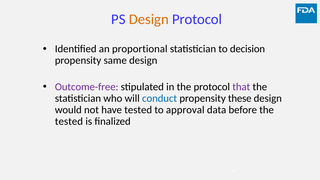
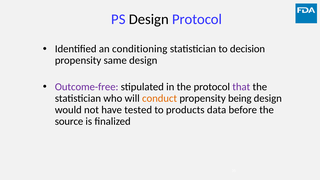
Design at (149, 19) colour: orange -> black
proportional: proportional -> conditioning
conduct colour: blue -> orange
these: these -> being
approval: approval -> products
tested at (69, 121): tested -> source
